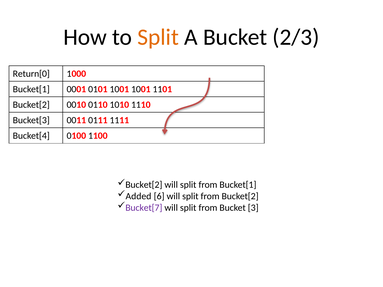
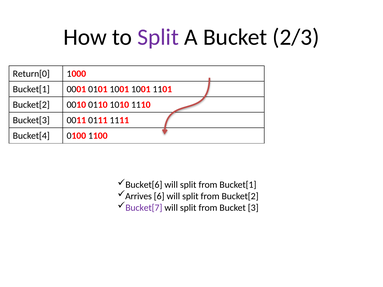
Split at (158, 37) colour: orange -> purple
Bucket[2 at (144, 185): Bucket[2 -> Bucket[6
Added: Added -> Arrives
